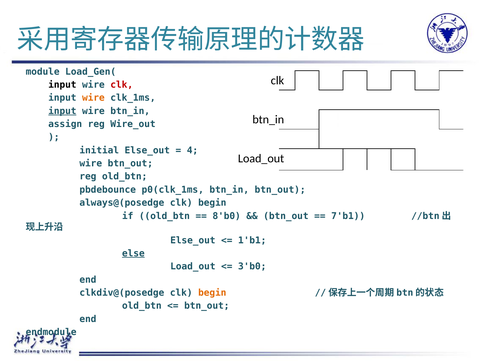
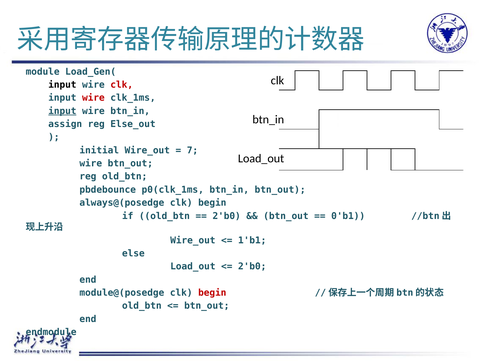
wire at (93, 98) colour: orange -> red
Wire_out: Wire_out -> Else_out
initial Else_out: Else_out -> Wire_out
4: 4 -> 7
8'b0 at (227, 216): 8'b0 -> 2'b0
7'b1: 7'b1 -> 0'b1
Else_out at (193, 241): Else_out -> Wire_out
else underline: present -> none
3'b0 at (252, 267): 3'b0 -> 2'b0
clkdiv@(posedge: clkdiv@(posedge -> module@(posedge
begin at (212, 293) colour: orange -> red
